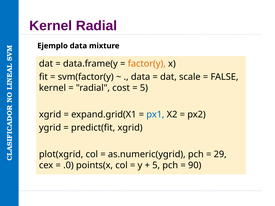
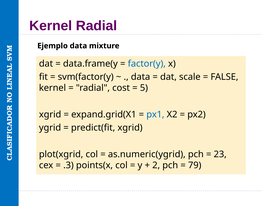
factor(y colour: orange -> blue
29: 29 -> 23
.0: .0 -> .3
5 at (156, 165): 5 -> 2
90: 90 -> 79
